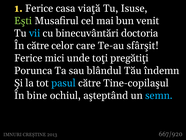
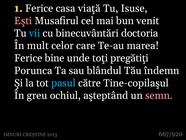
Eşti colour: light green -> pink
În către: către -> mult
sfârşit: sfârşit -> marea
mici: mici -> bine
bine: bine -> greu
semn colour: light blue -> pink
